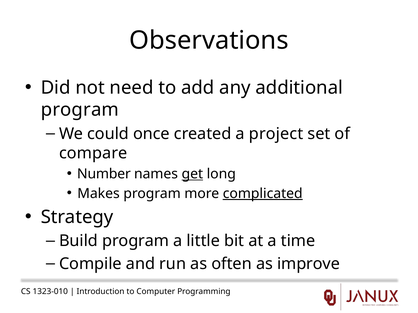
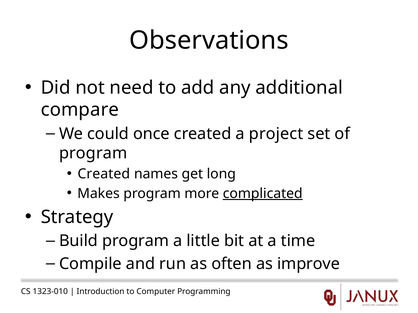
program at (80, 110): program -> compare
compare at (93, 154): compare -> program
Number at (104, 174): Number -> Created
get underline: present -> none
